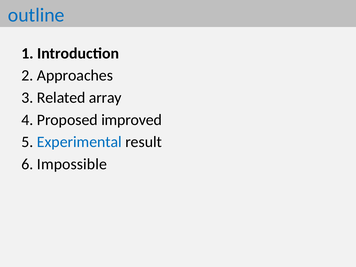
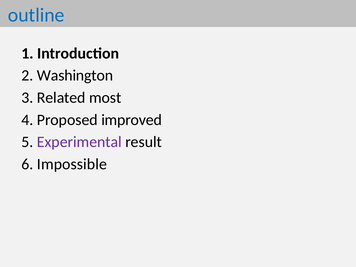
Approaches: Approaches -> Washington
array: array -> most
Experimental colour: blue -> purple
